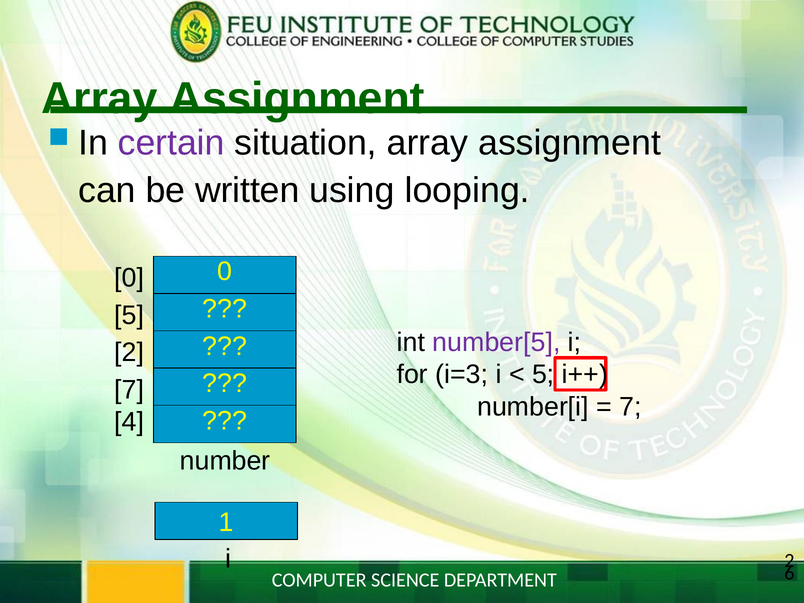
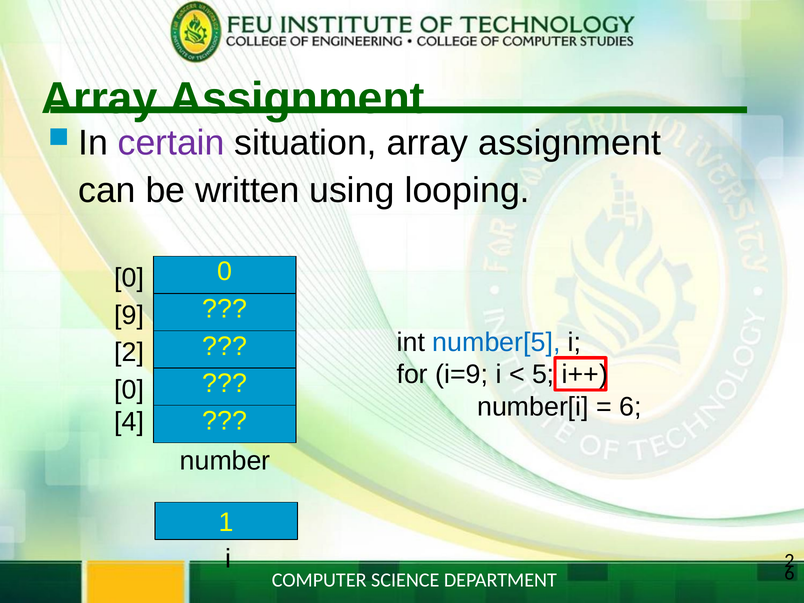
5 at (129, 315): 5 -> 9
number[5 colour: purple -> blue
i=3: i=3 -> i=9
7 at (129, 390): 7 -> 0
7 at (630, 407): 7 -> 6
